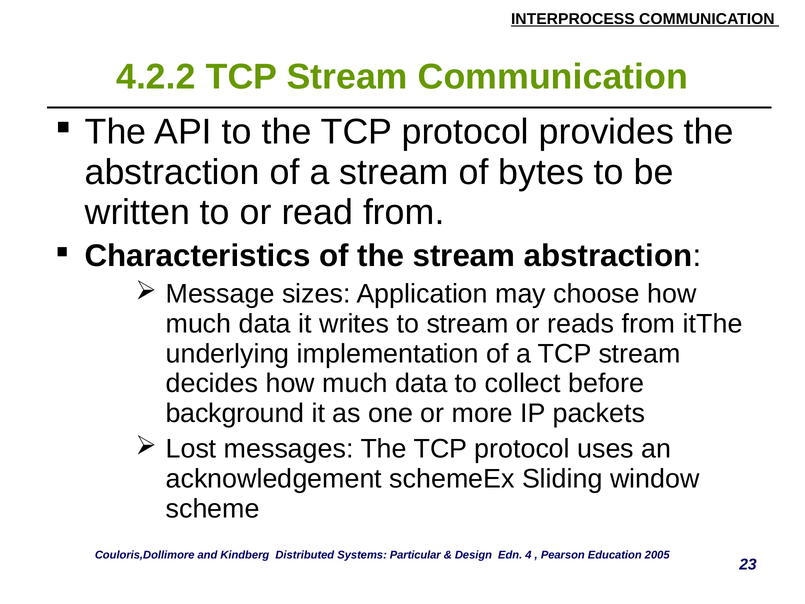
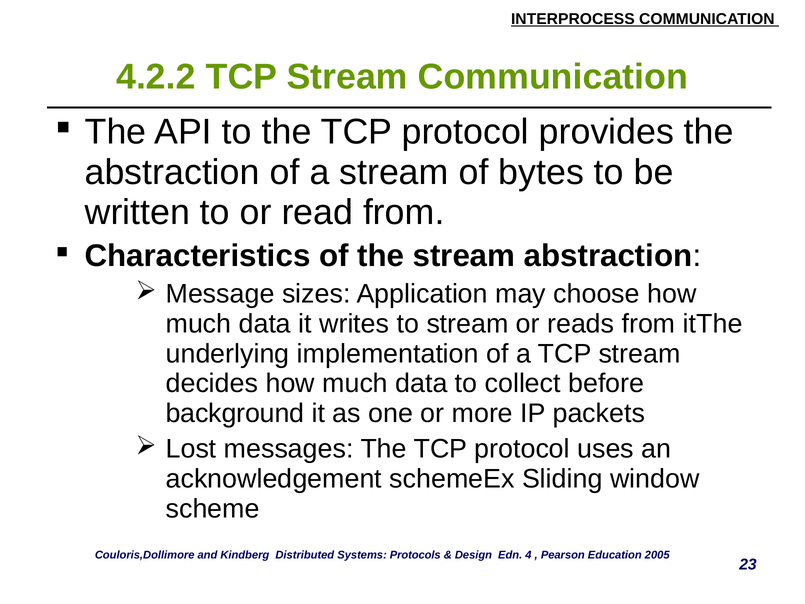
Particular: Particular -> Protocols
